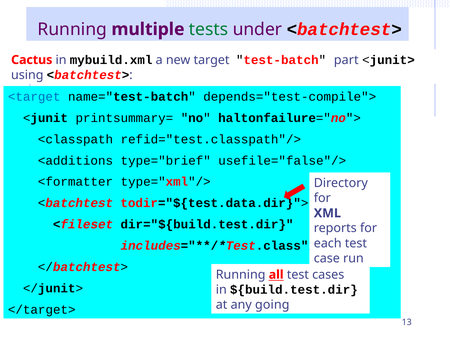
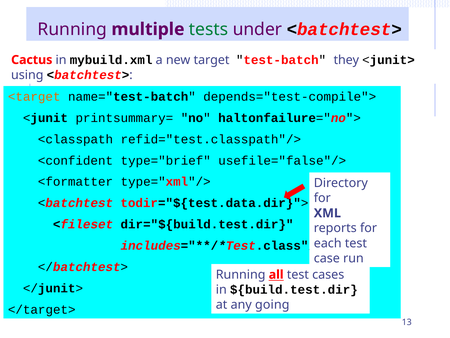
part: part -> they
<target colour: blue -> orange
<additions: <additions -> <confident
